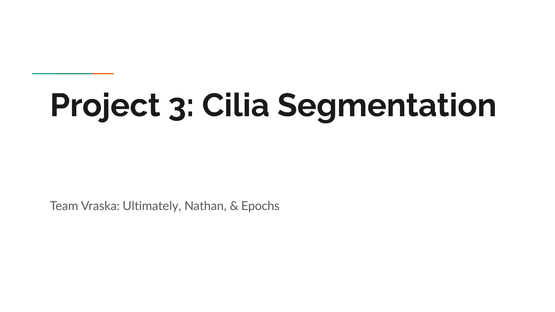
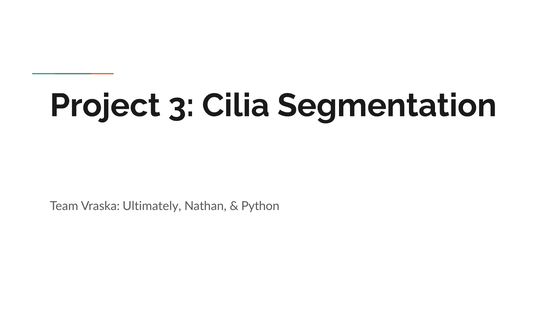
Epochs: Epochs -> Python
